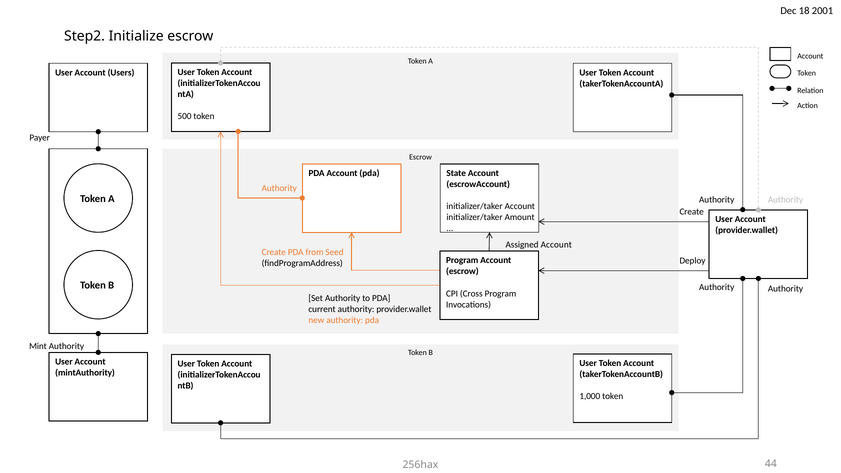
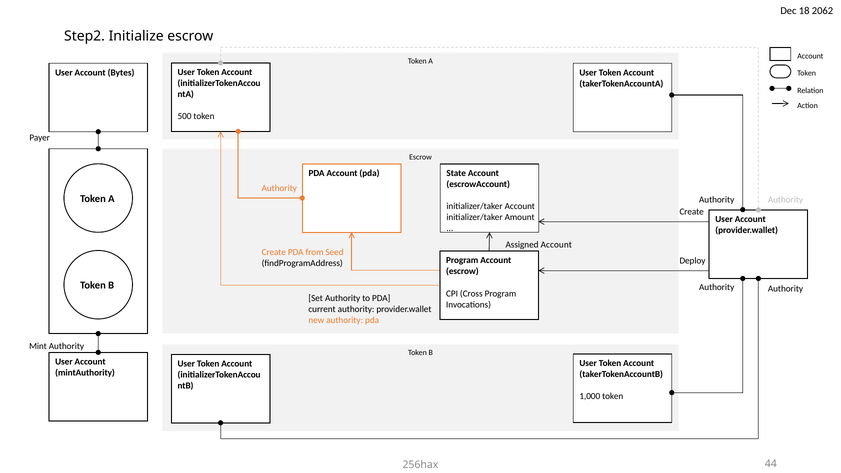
2001: 2001 -> 2062
Users: Users -> Bytes
